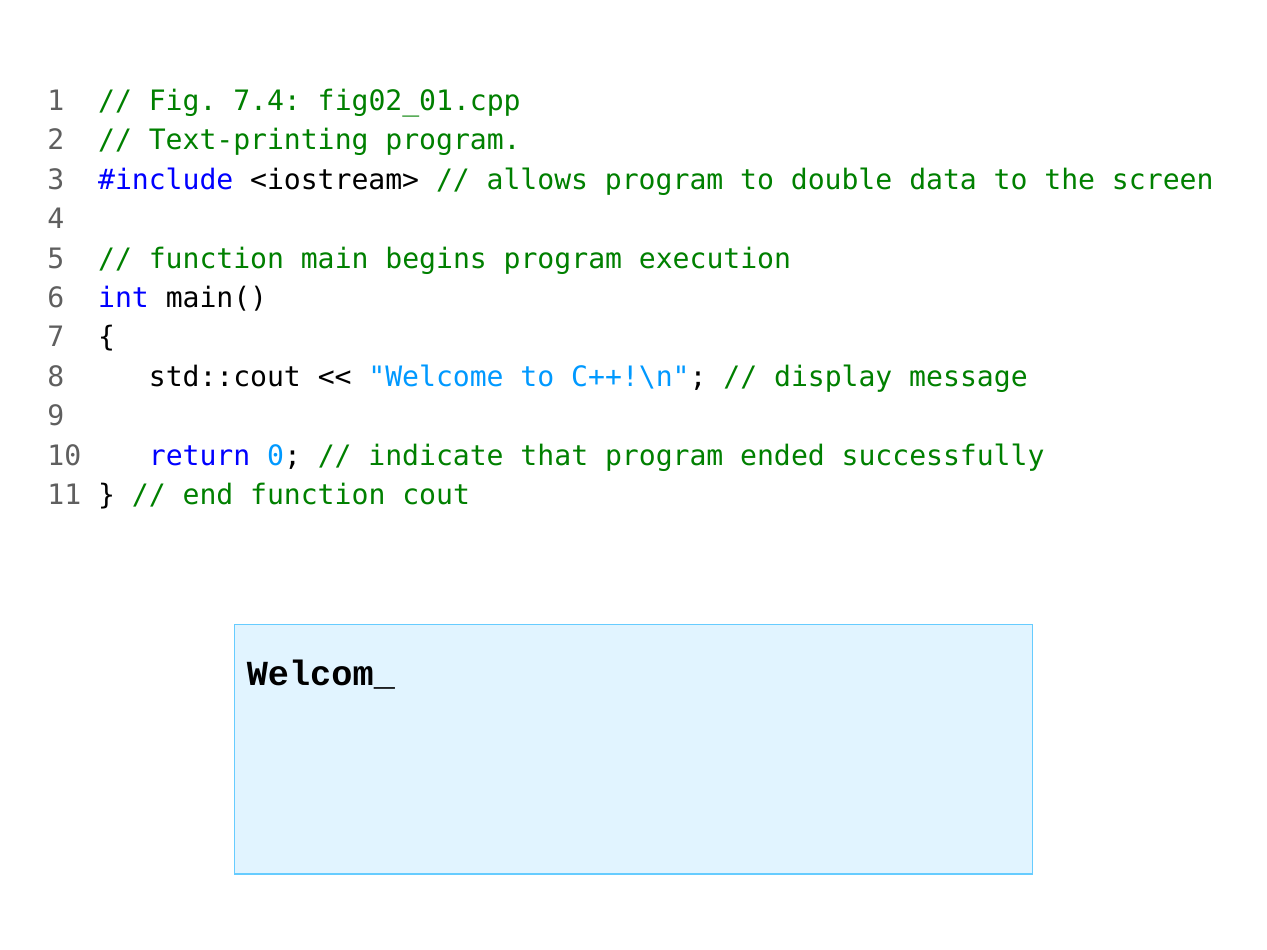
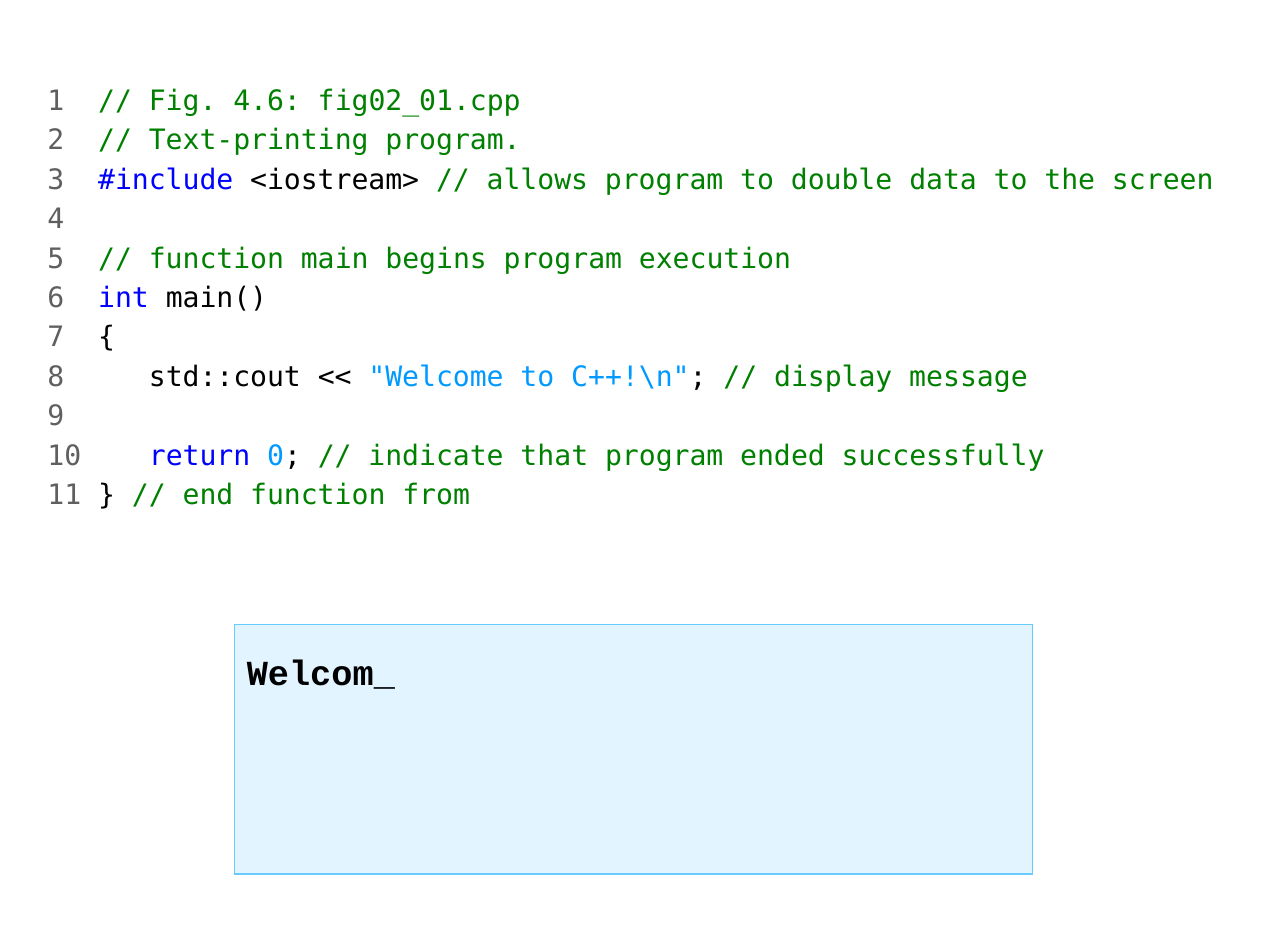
7.4: 7.4 -> 4.6
cout: cout -> from
